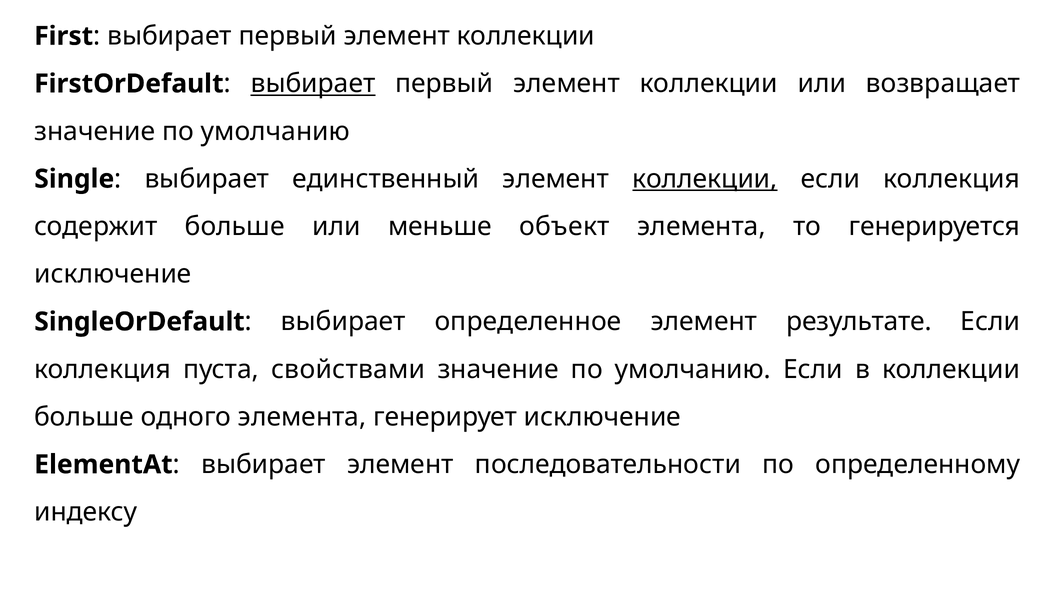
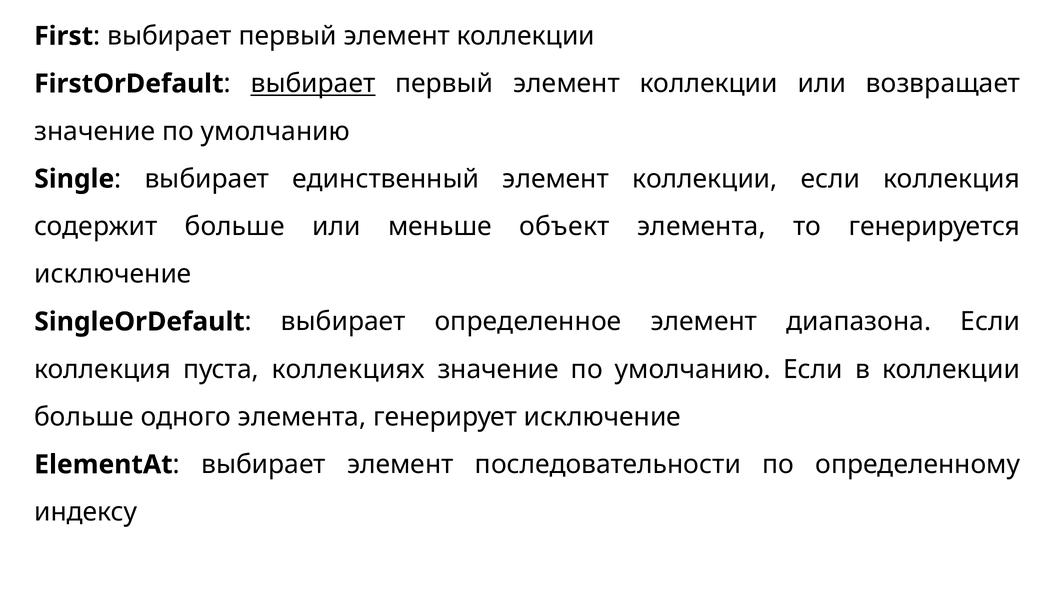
коллекции at (705, 179) underline: present -> none
результате: результате -> диапазона
свойствами: свойствами -> коллекциях
